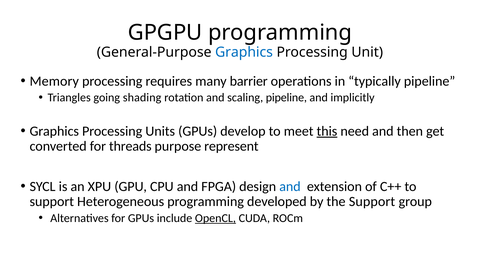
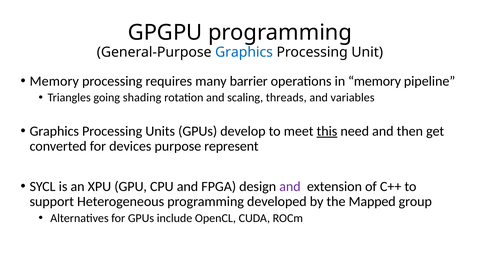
in typically: typically -> memory
scaling pipeline: pipeline -> threads
implicitly: implicitly -> variables
threads: threads -> devices
and at (290, 186) colour: blue -> purple
the Support: Support -> Mapped
OpenCL underline: present -> none
